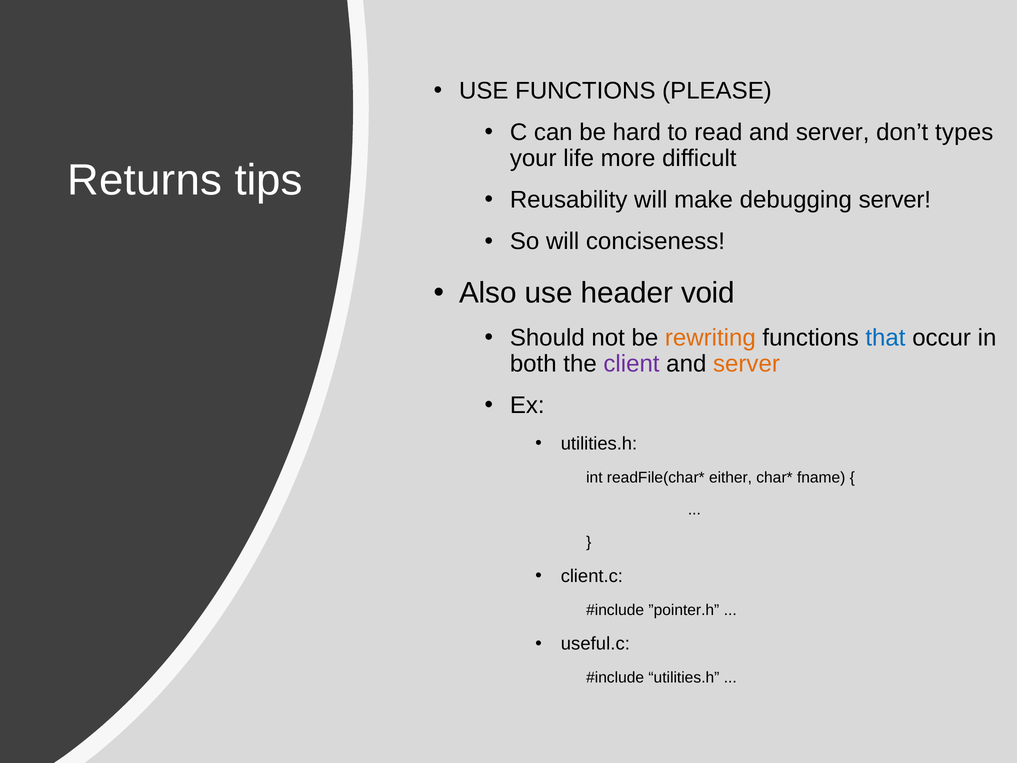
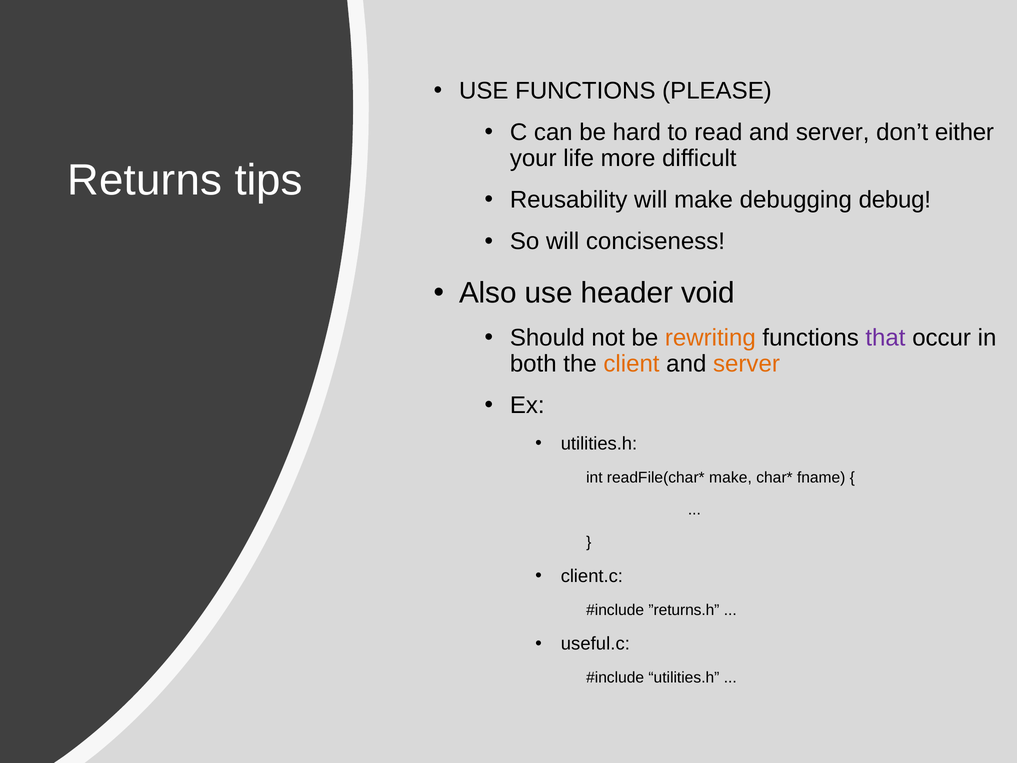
types: types -> either
debugging server: server -> debug
that colour: blue -> purple
client colour: purple -> orange
either at (731, 477): either -> make
”pointer.h: ”pointer.h -> ”returns.h
